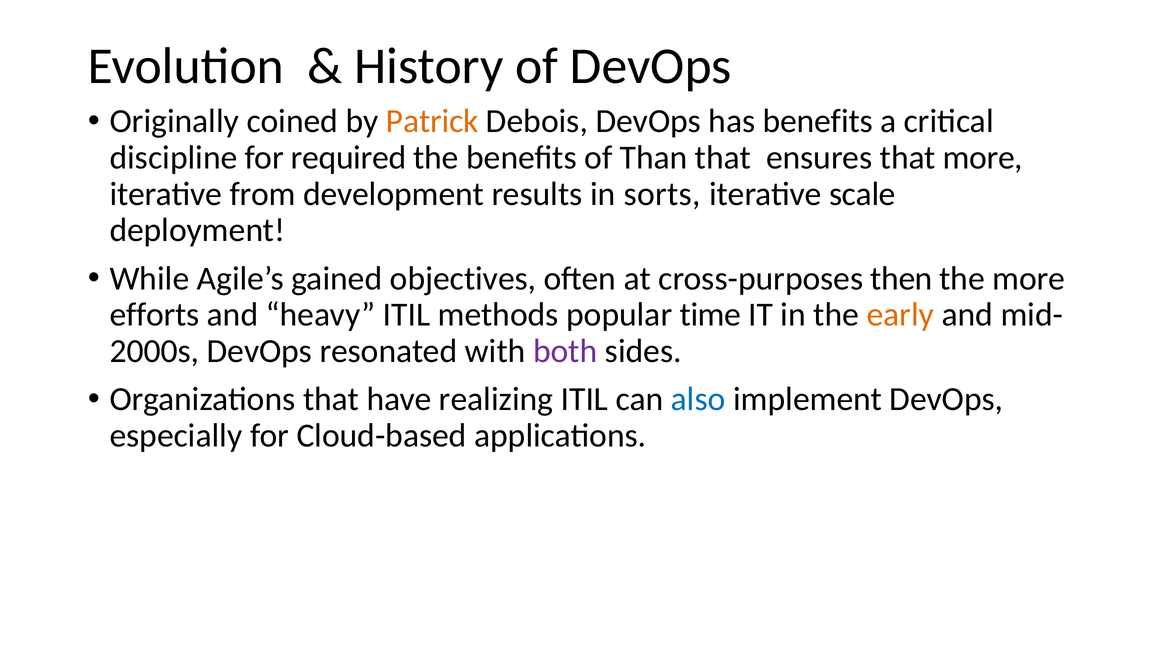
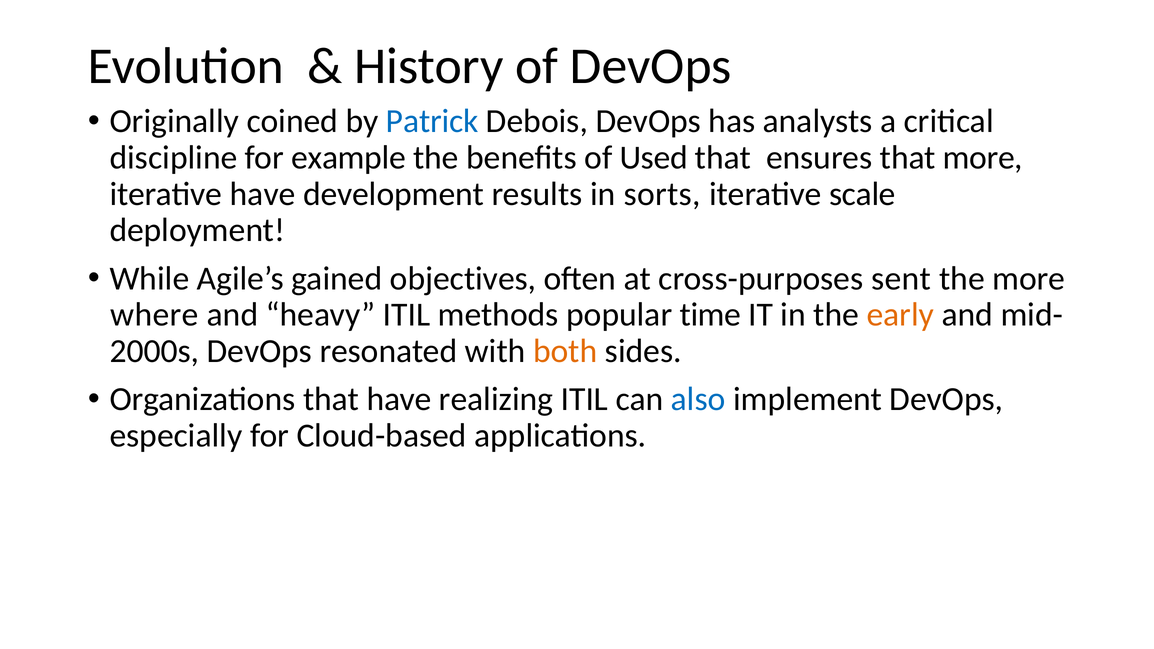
Patrick colour: orange -> blue
has benefits: benefits -> analysts
required: required -> example
Than: Than -> Used
iterative from: from -> have
then: then -> sent
efforts: efforts -> where
both colour: purple -> orange
